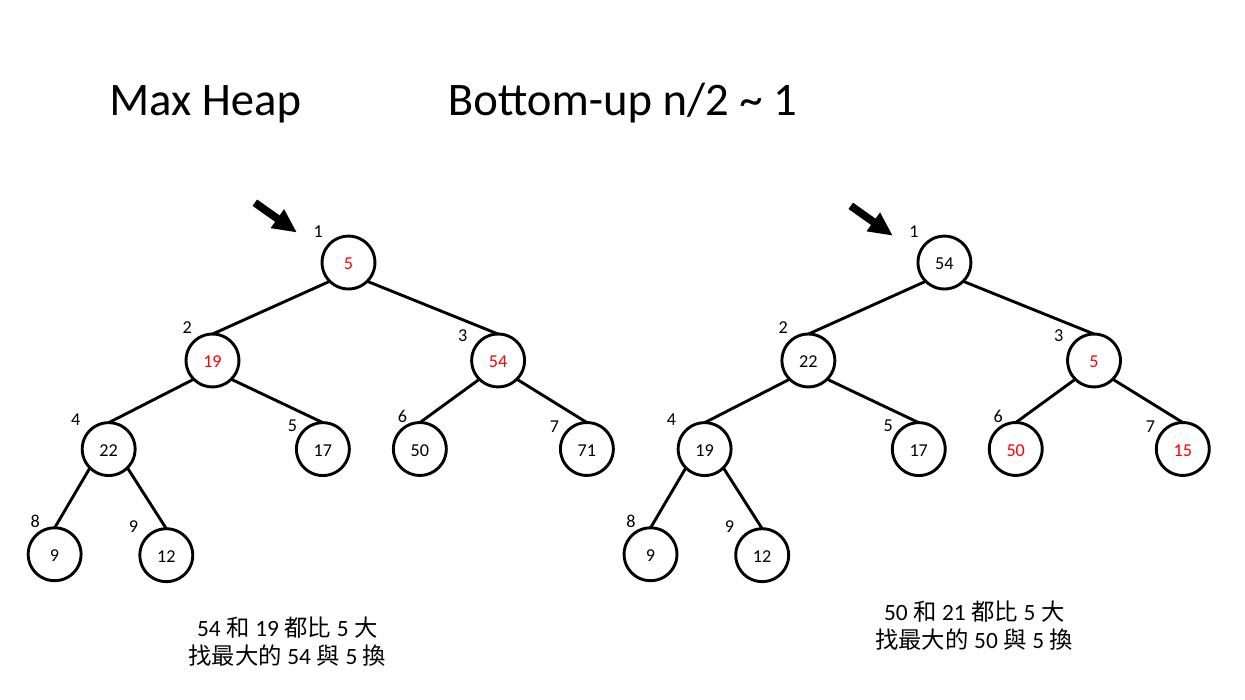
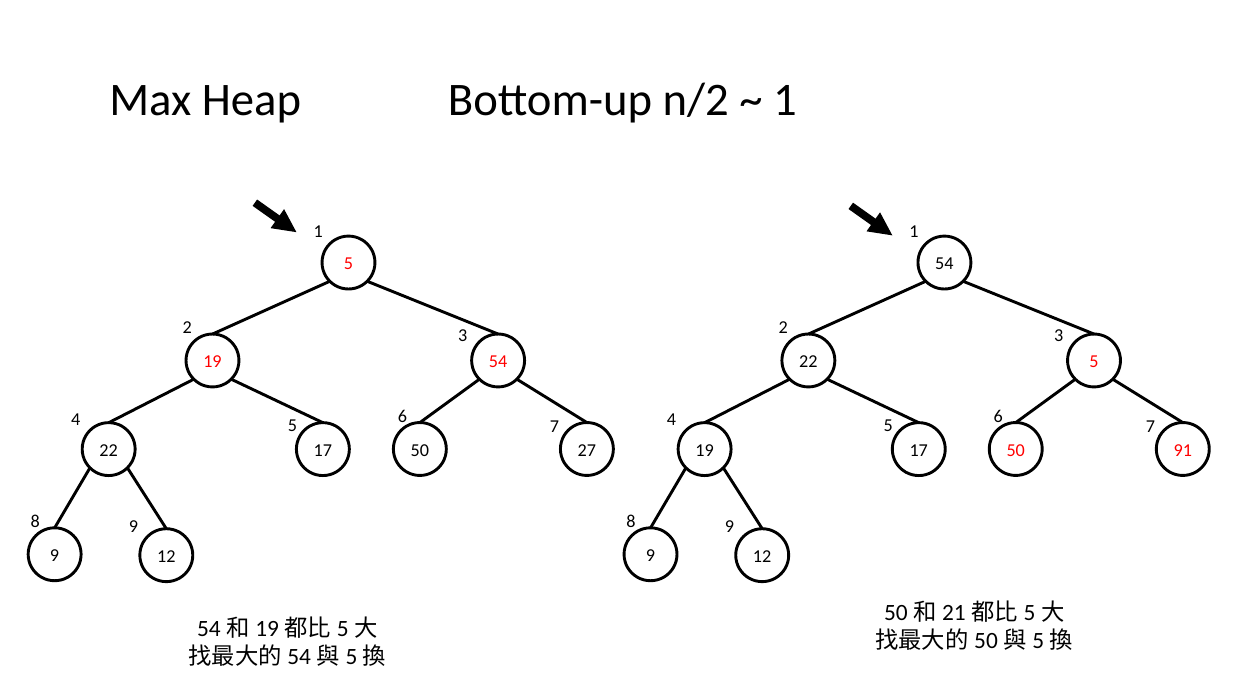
71: 71 -> 27
15: 15 -> 91
